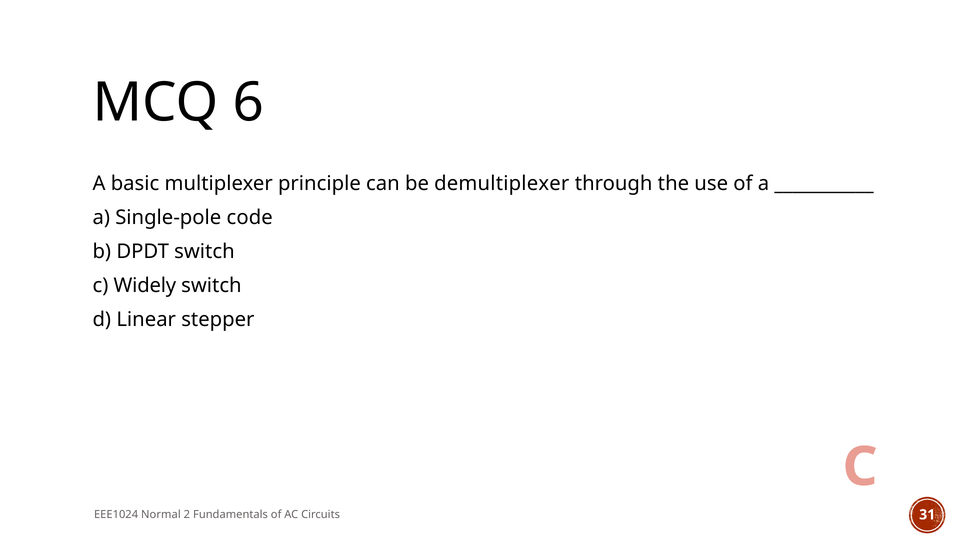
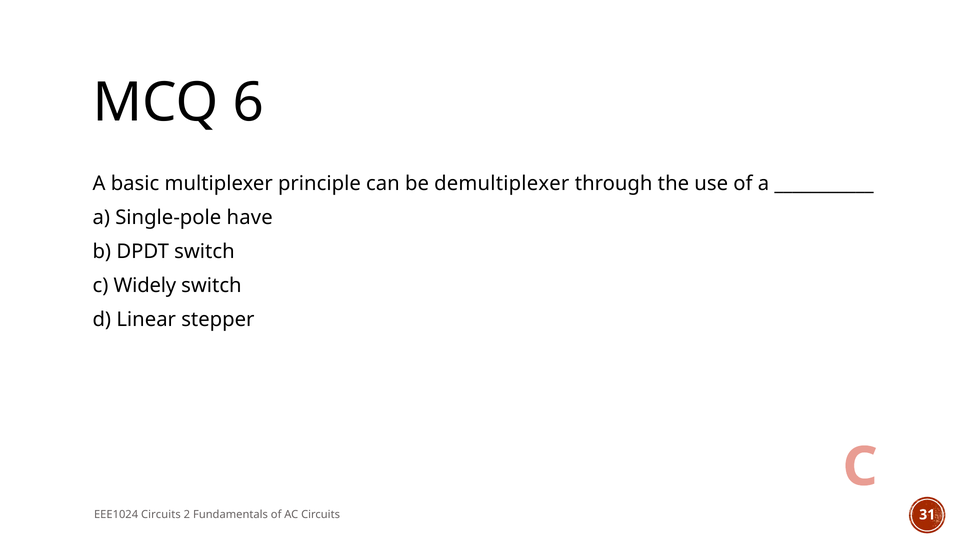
code: code -> have
EEE1024 Normal: Normal -> Circuits
